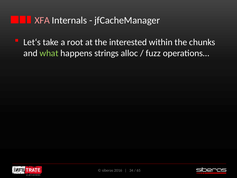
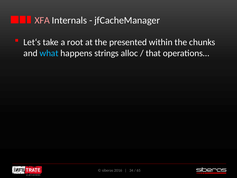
interested: interested -> presented
what colour: light green -> light blue
fuzz: fuzz -> that
